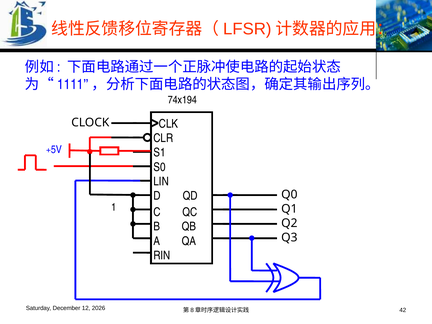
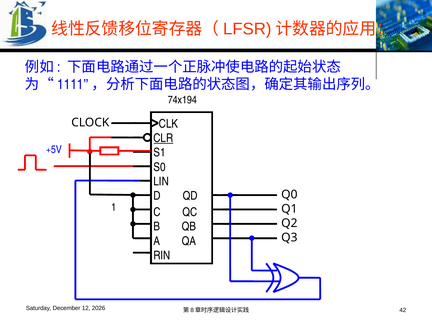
CLR underline: none -> present
